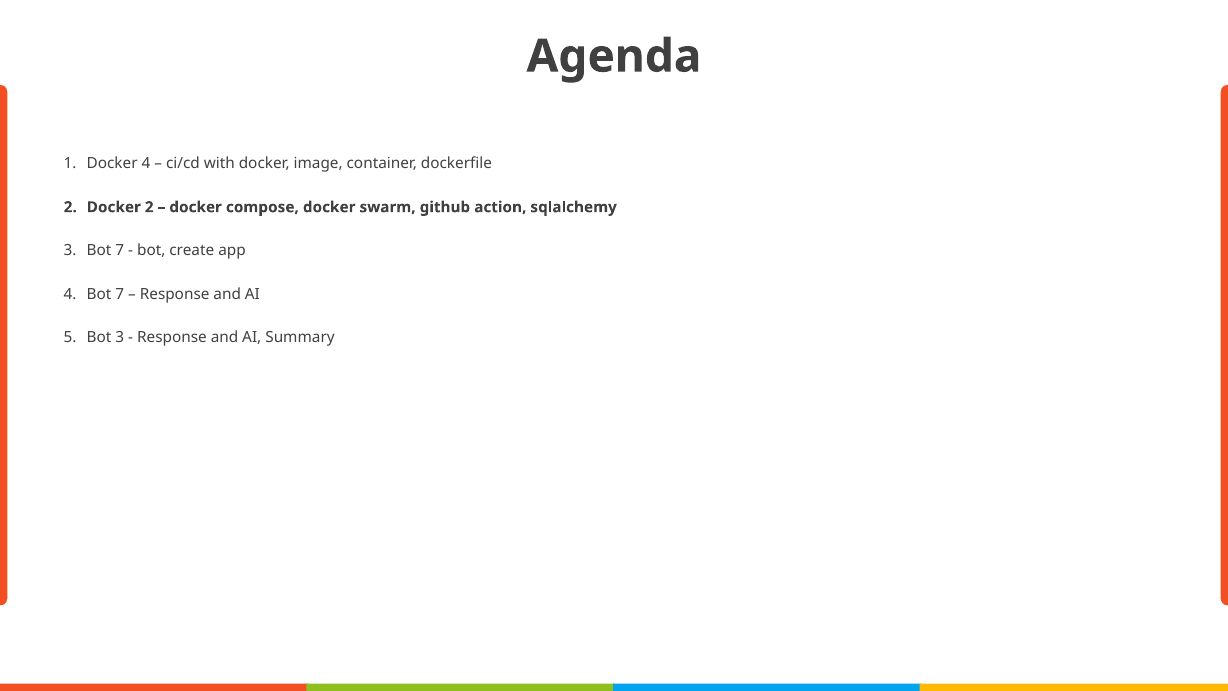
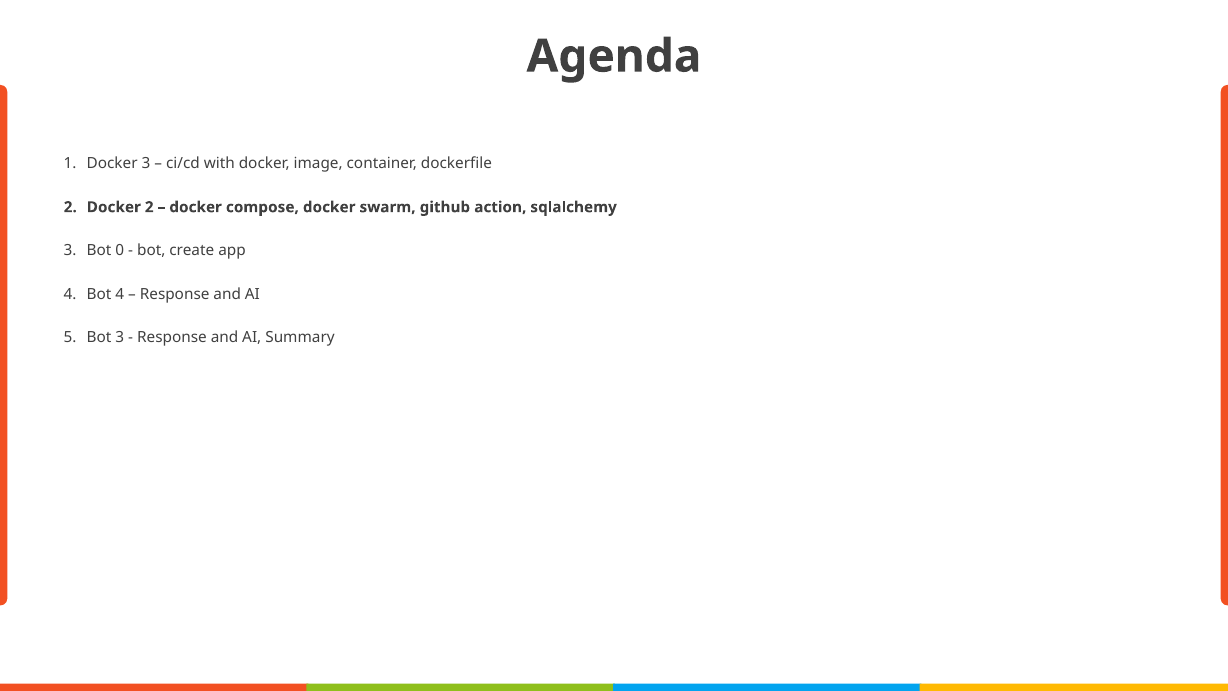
Docker 4: 4 -> 3
3 Bot 7: 7 -> 0
7 at (120, 294): 7 -> 4
